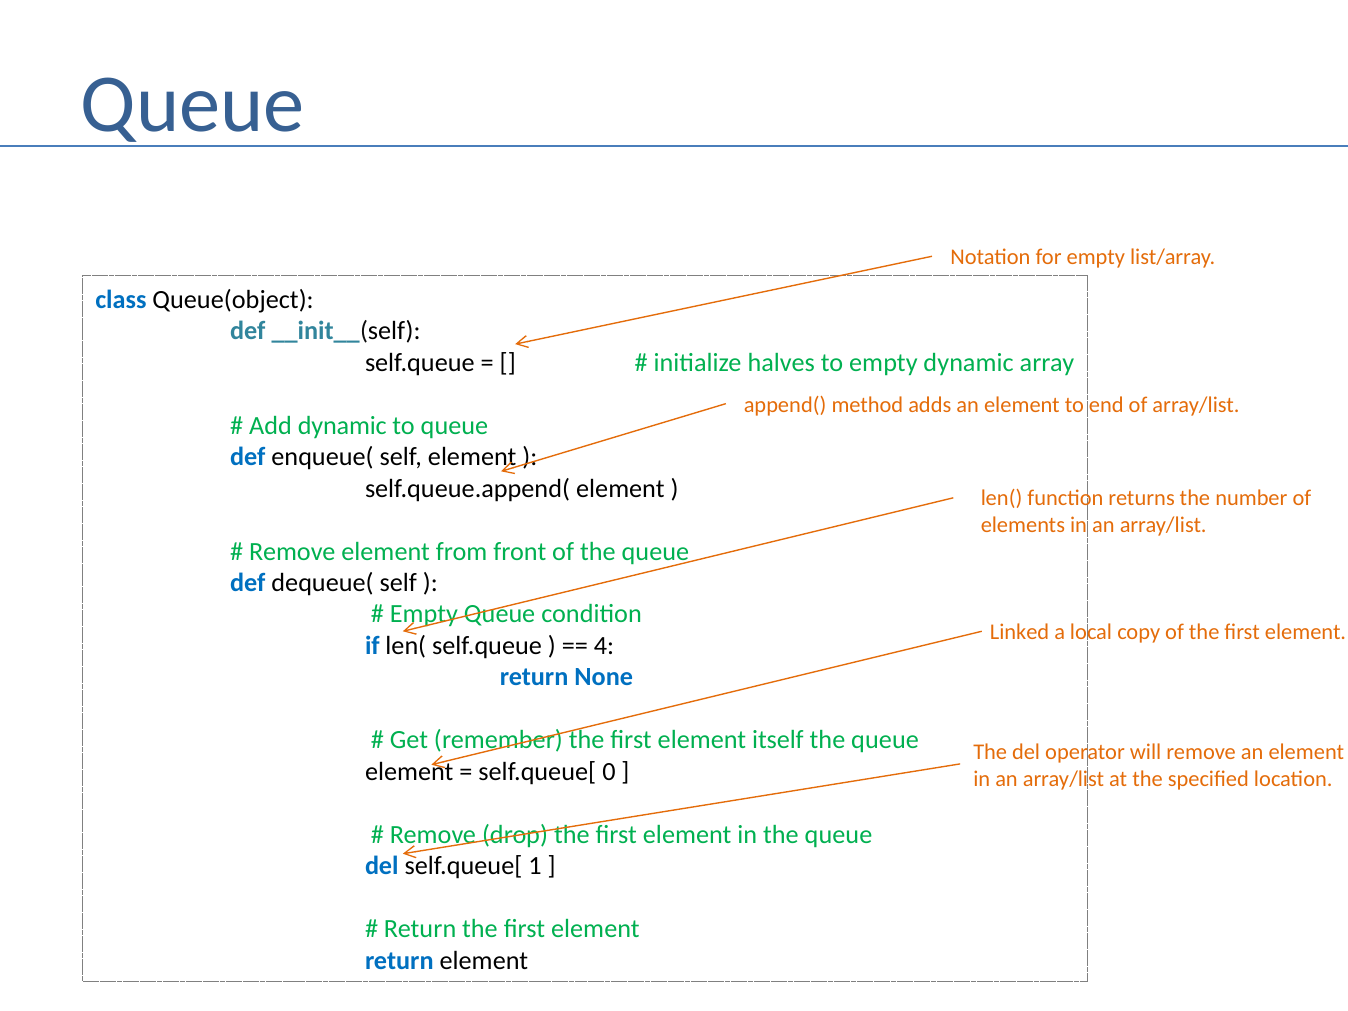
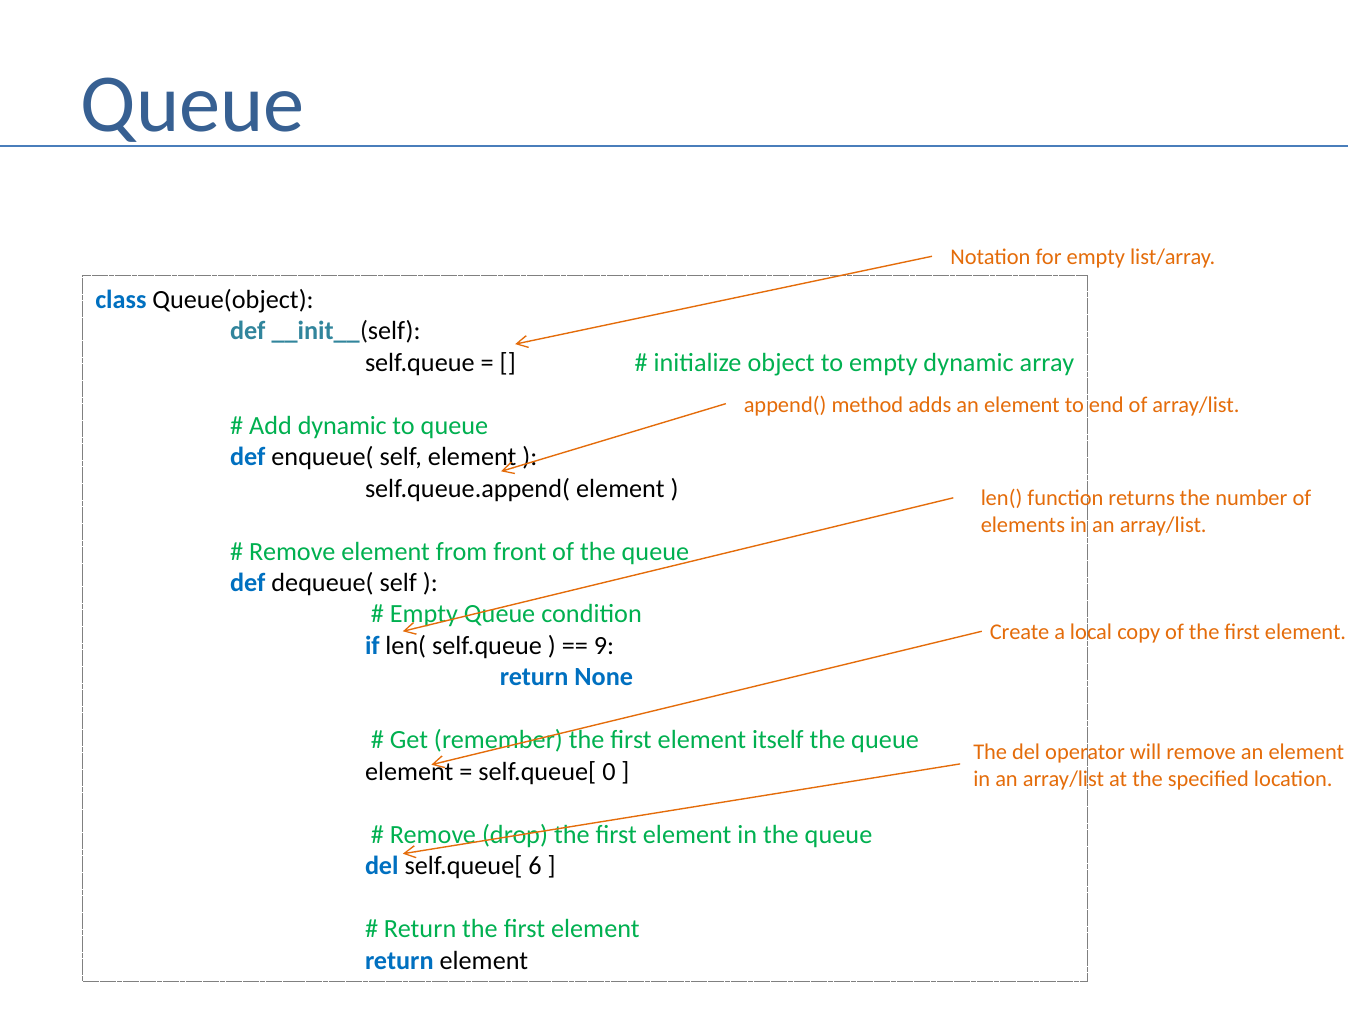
halves: halves -> object
Linked: Linked -> Create
4: 4 -> 9
1: 1 -> 6
